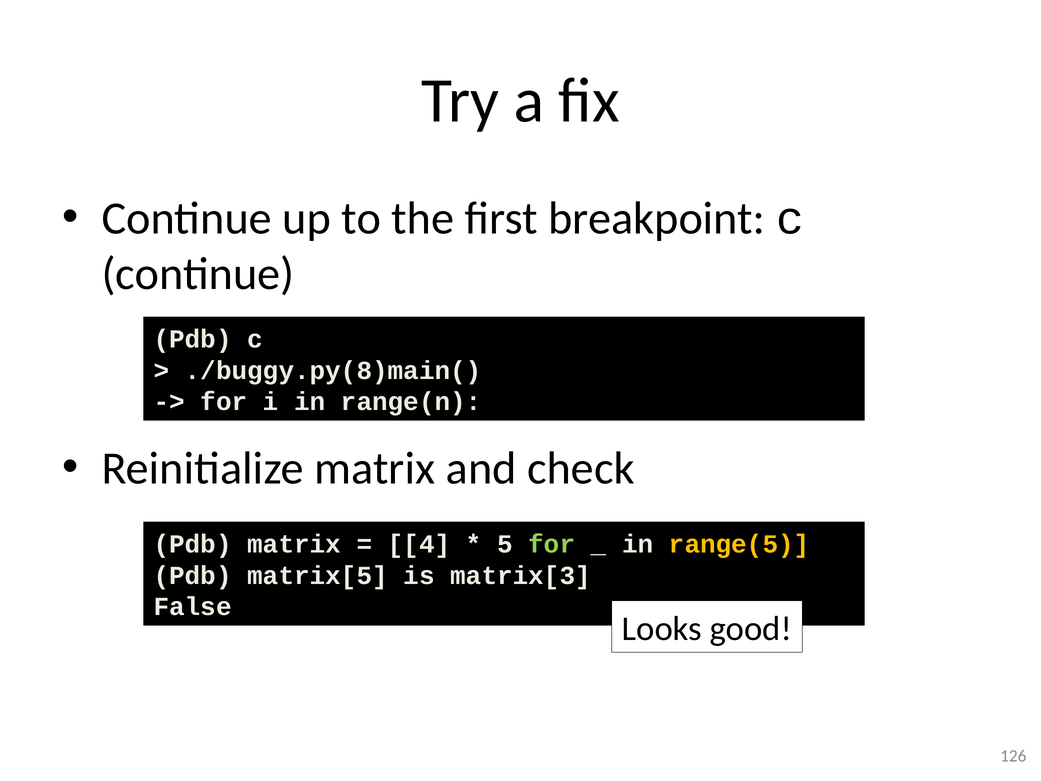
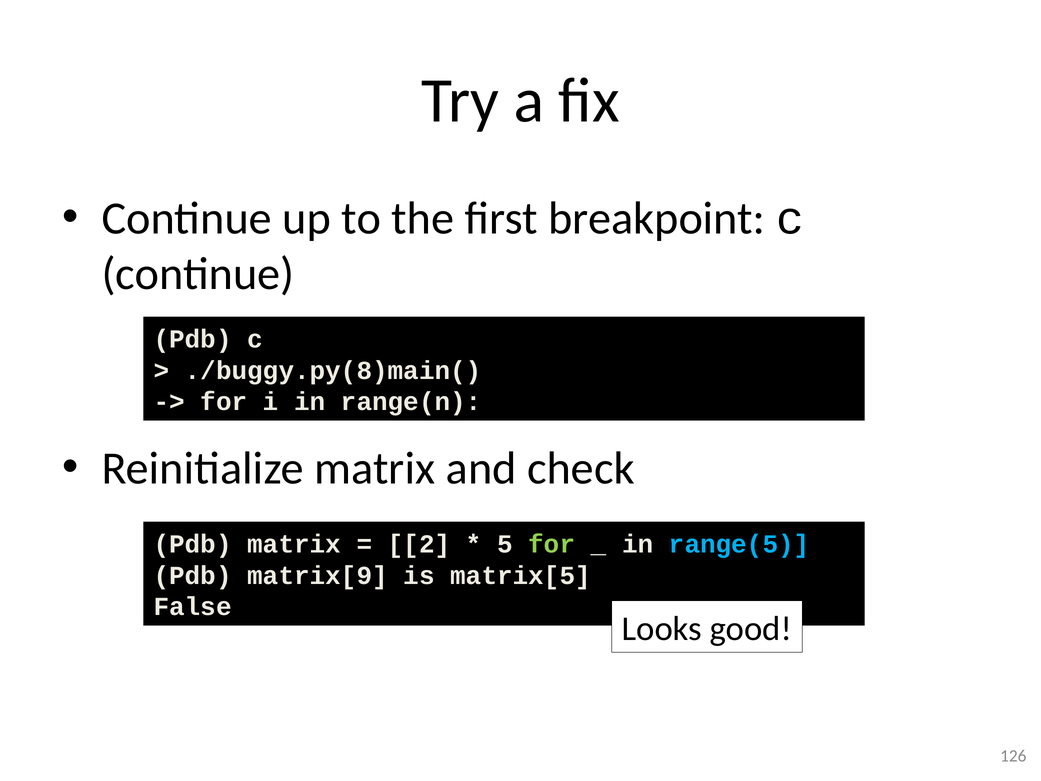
4: 4 -> 2
range(5 colour: yellow -> light blue
matrix[5: matrix[5 -> matrix[9
matrix[3: matrix[3 -> matrix[5
